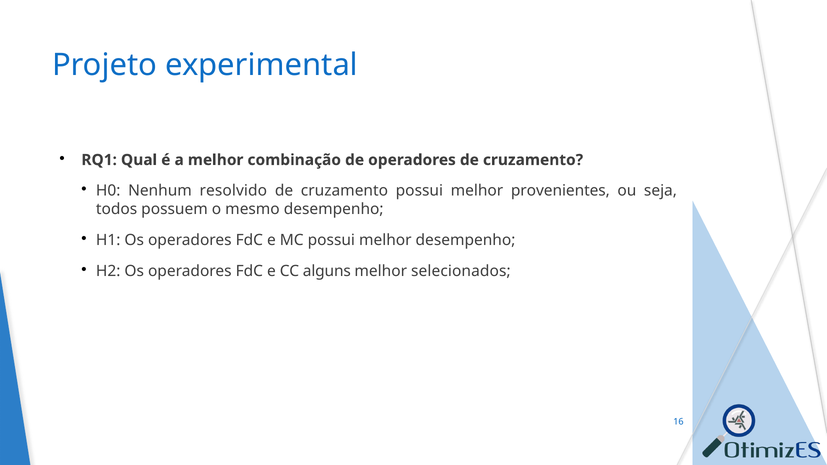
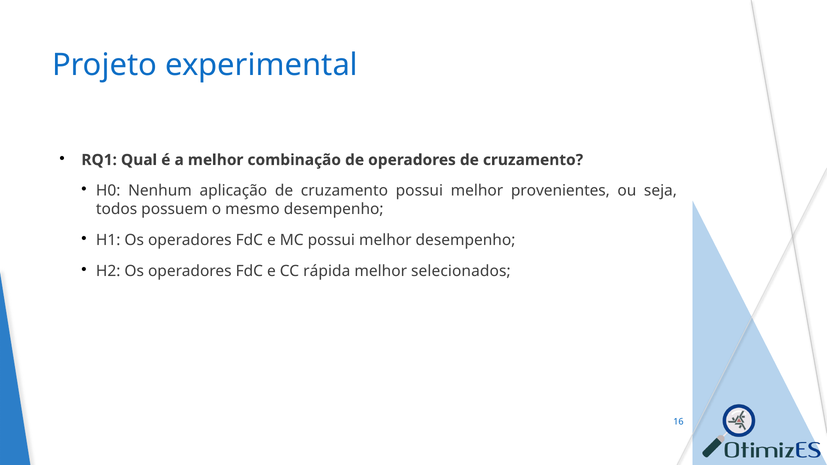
resolvido: resolvido -> aplicação
alguns: alguns -> rápida
